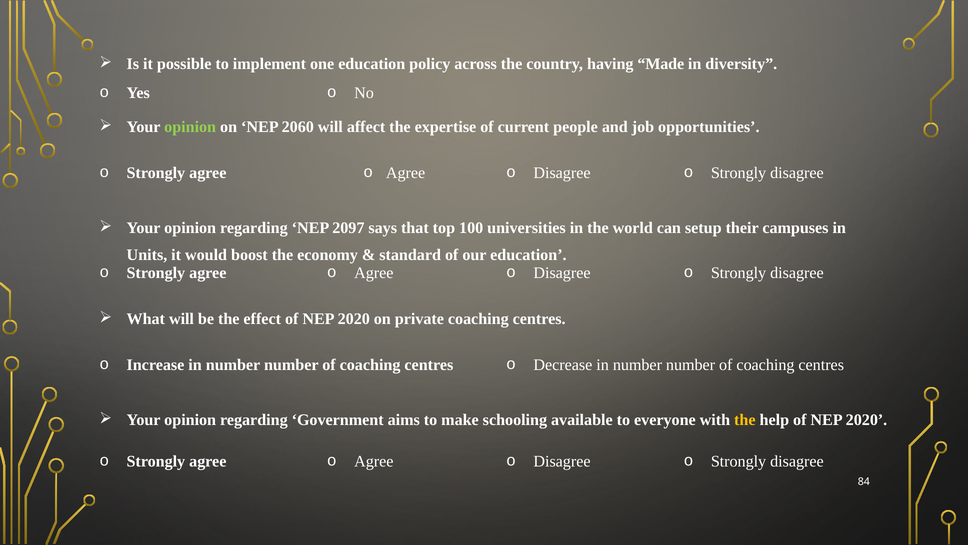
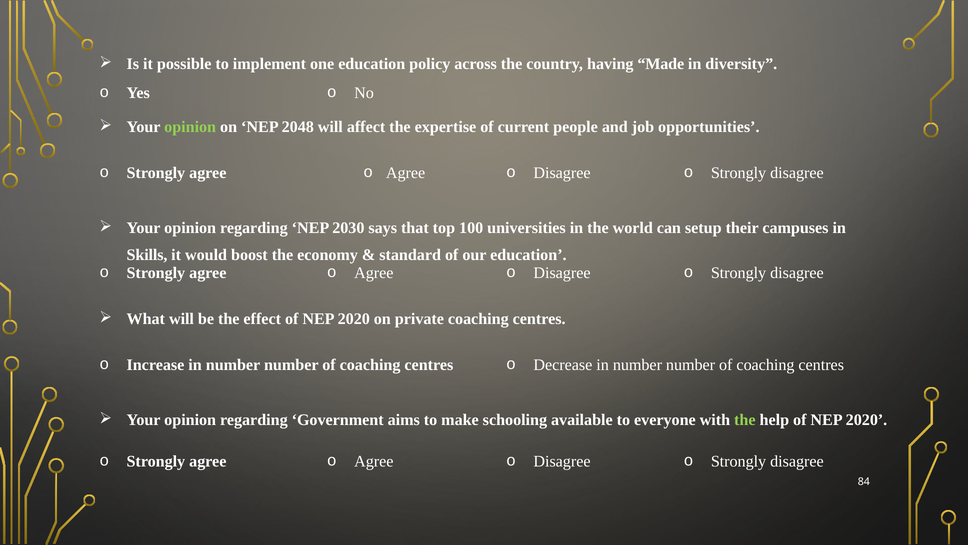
2060: 2060 -> 2048
2097: 2097 -> 2030
Units: Units -> Skills
the at (745, 420) colour: yellow -> light green
